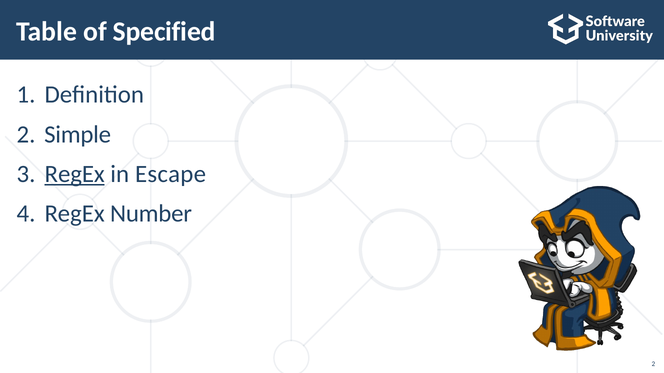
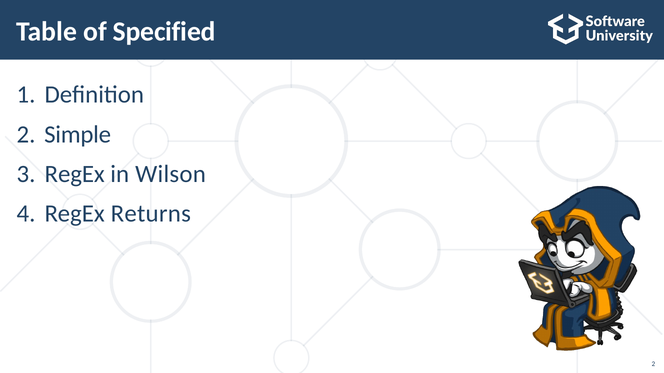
RegEx at (75, 174) underline: present -> none
Escape: Escape -> Wilson
Number: Number -> Returns
